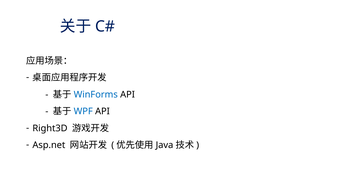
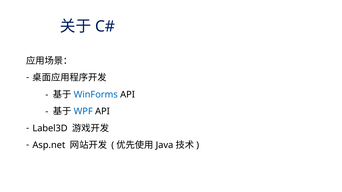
Right3D: Right3D -> Label3D
